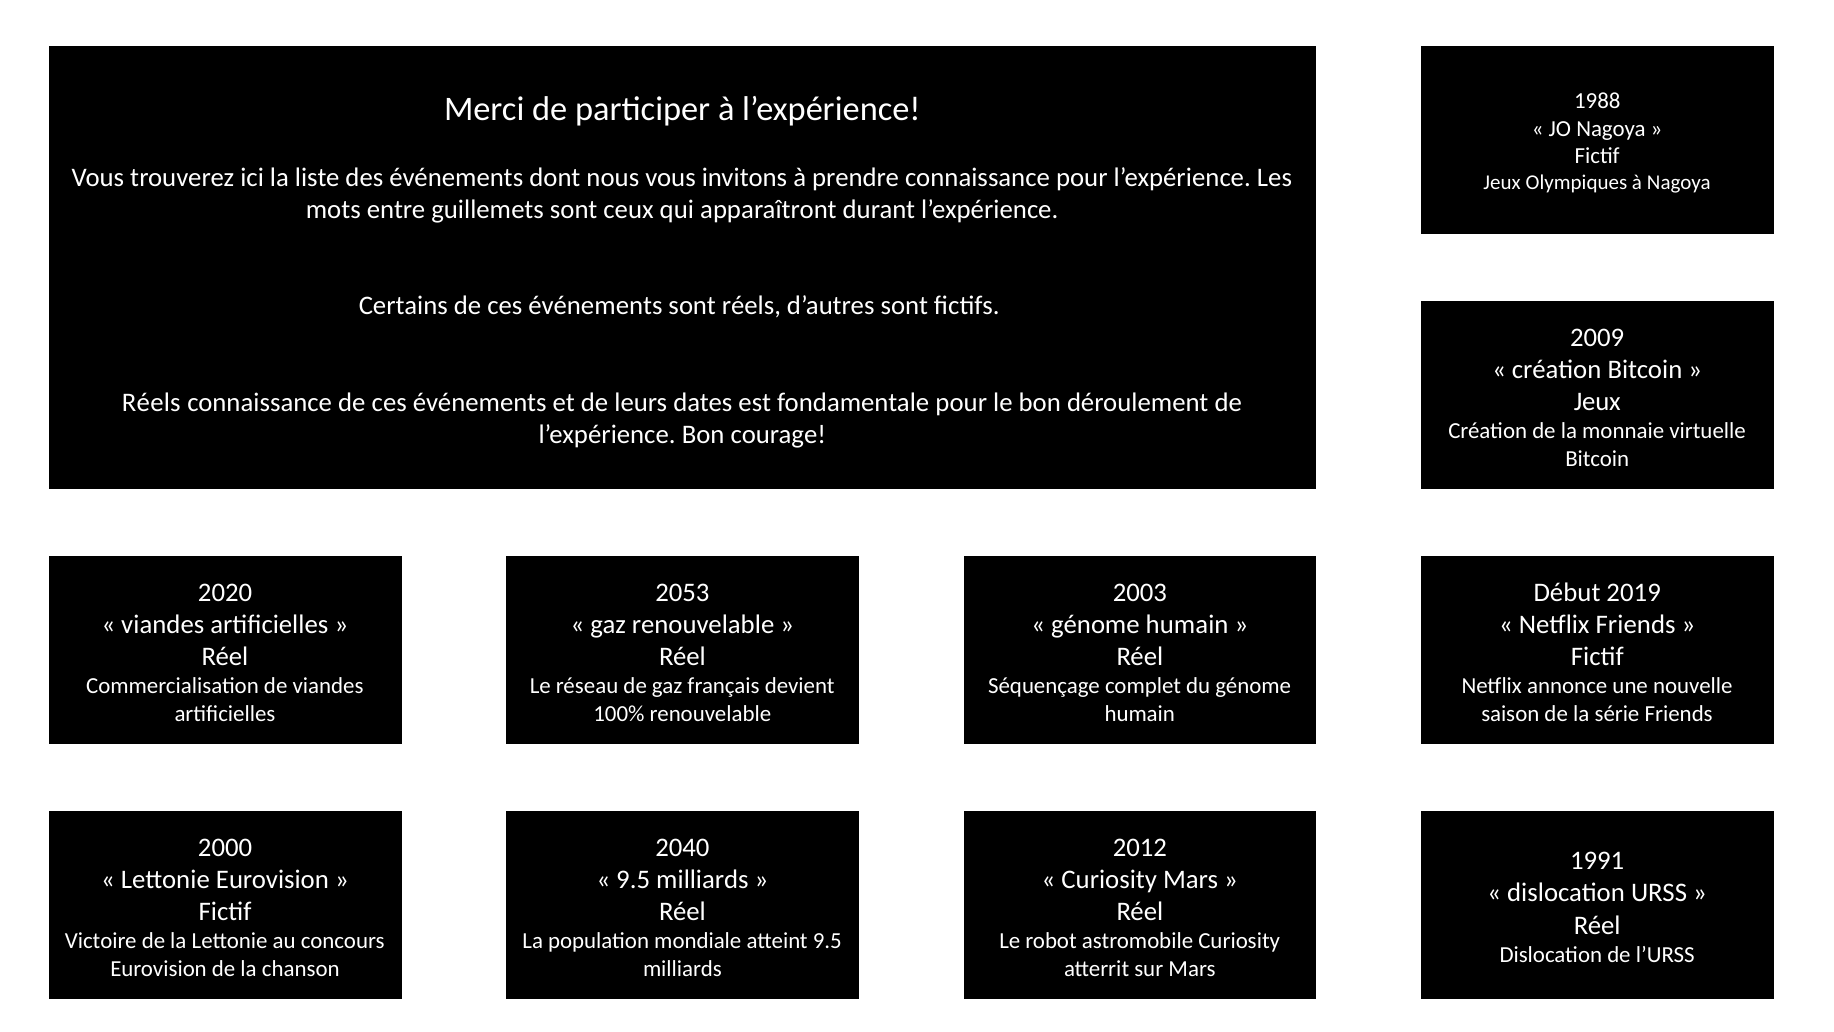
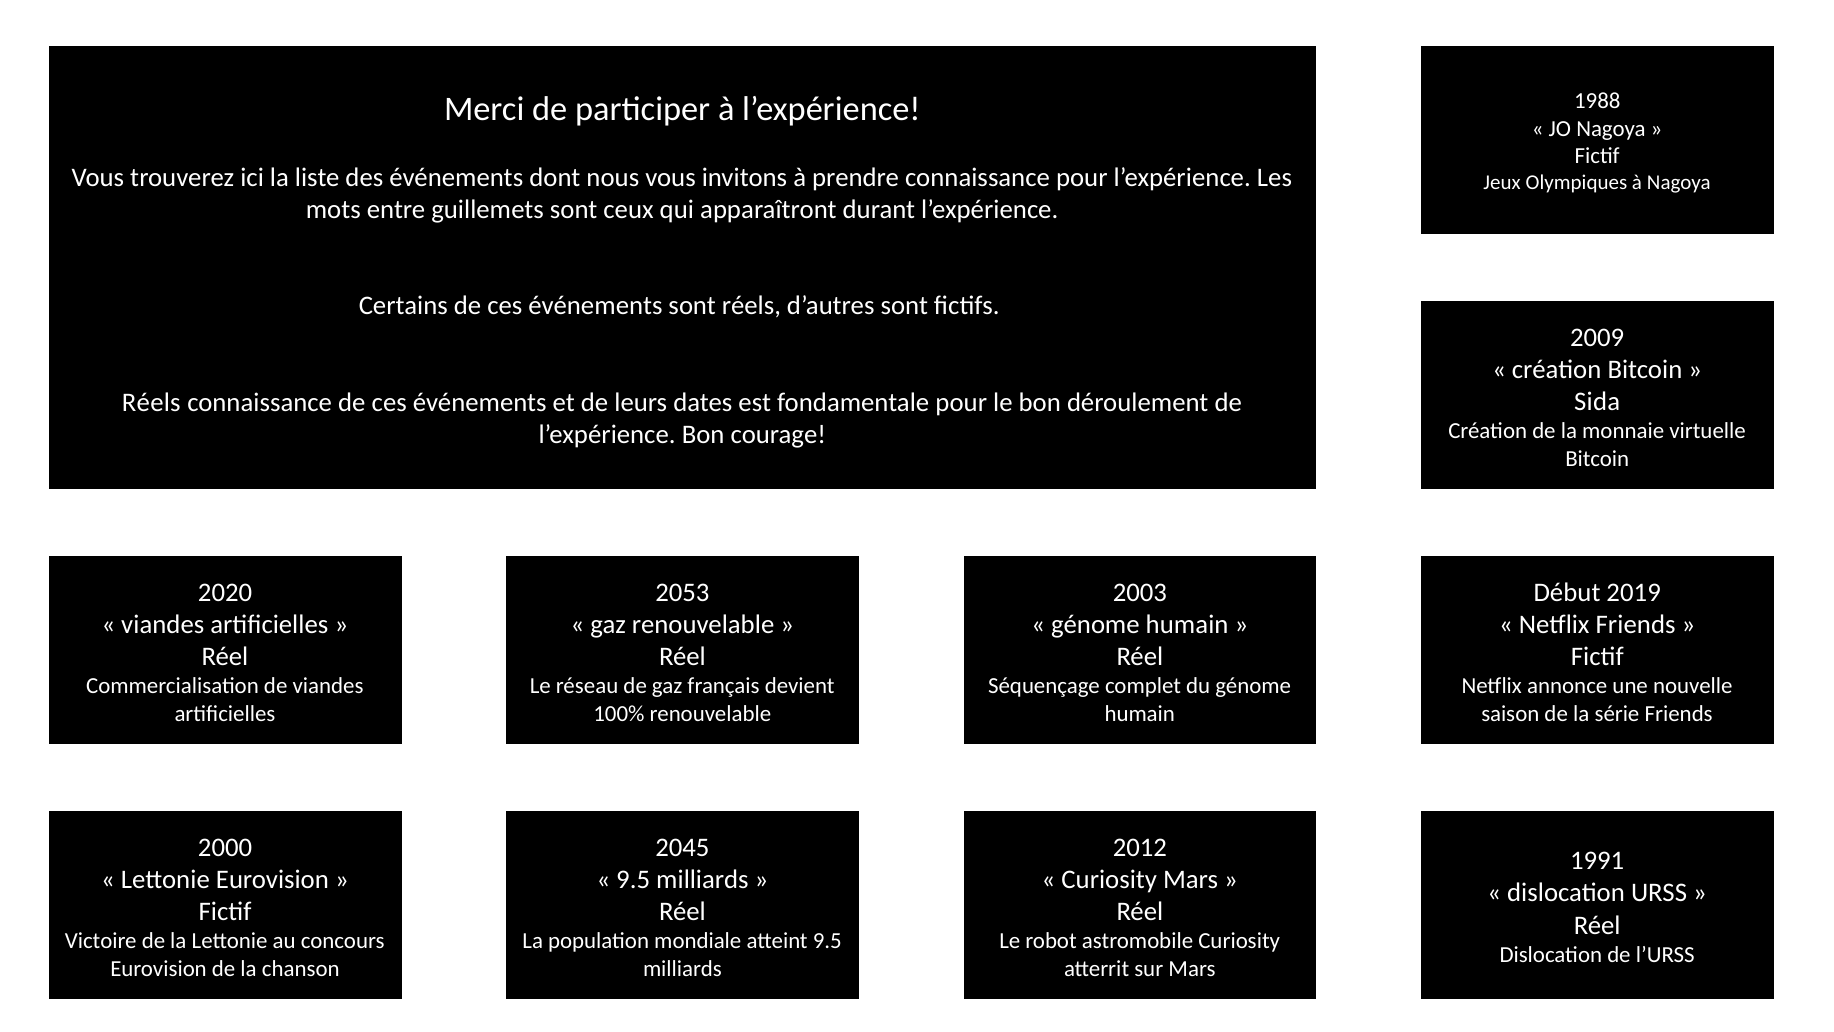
Jeux at (1597, 401): Jeux -> Sida
2040: 2040 -> 2045
